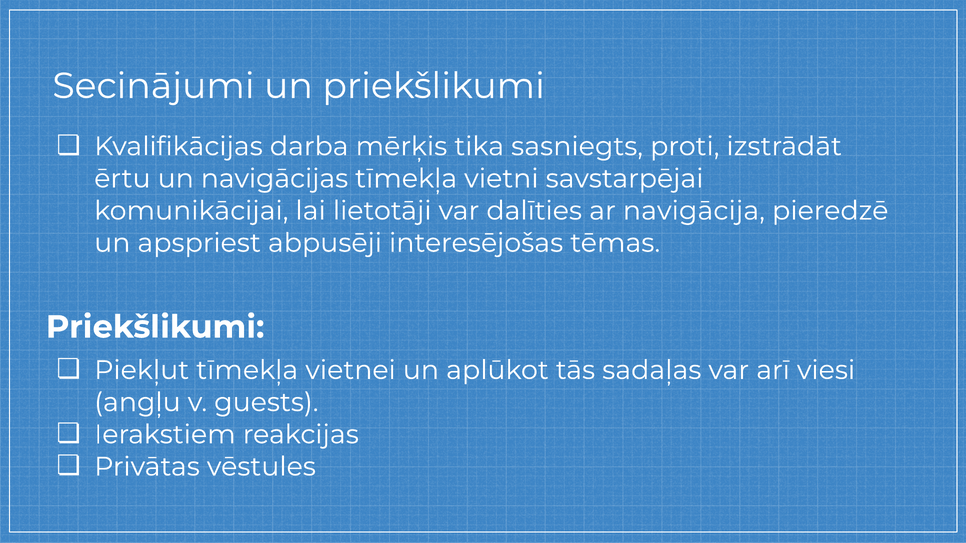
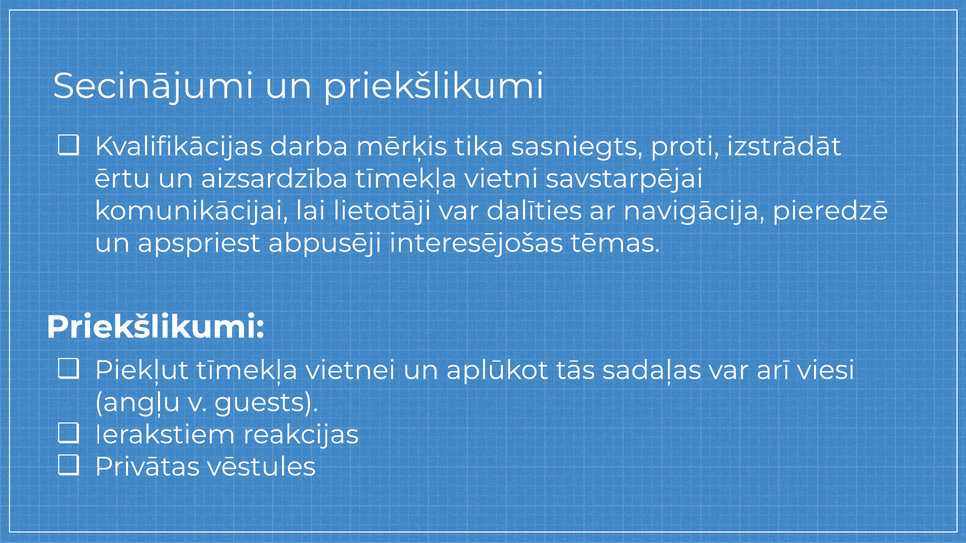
navigācijas: navigācijas -> aizsardzība
